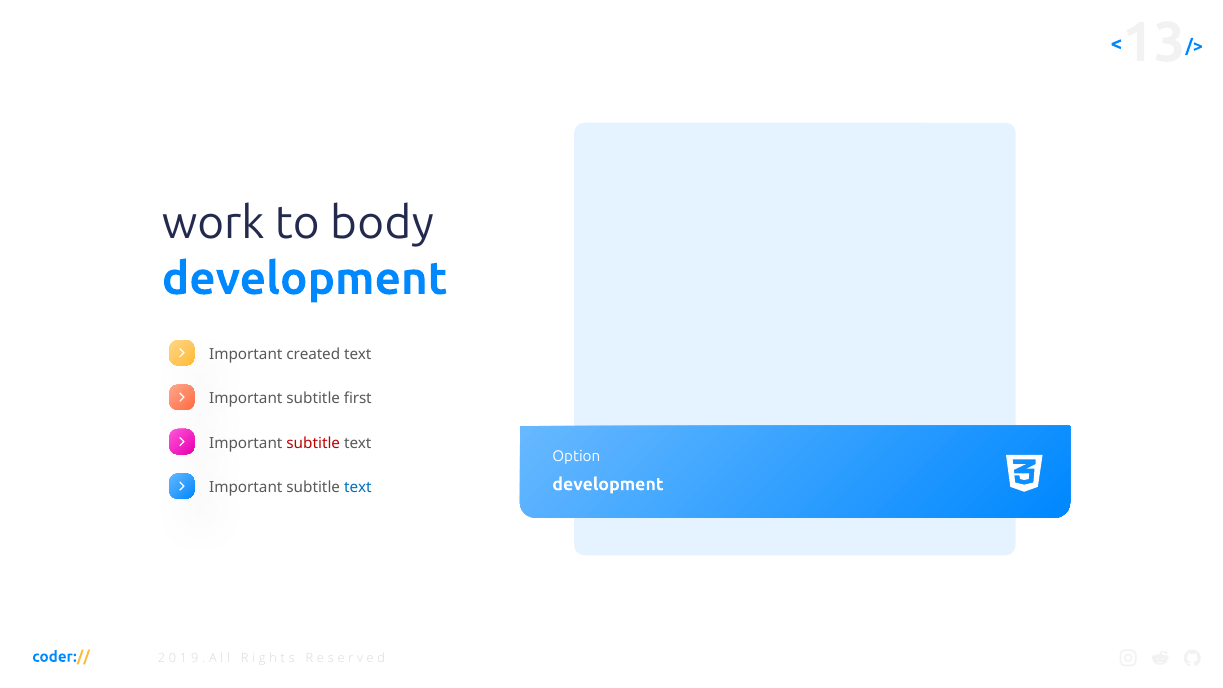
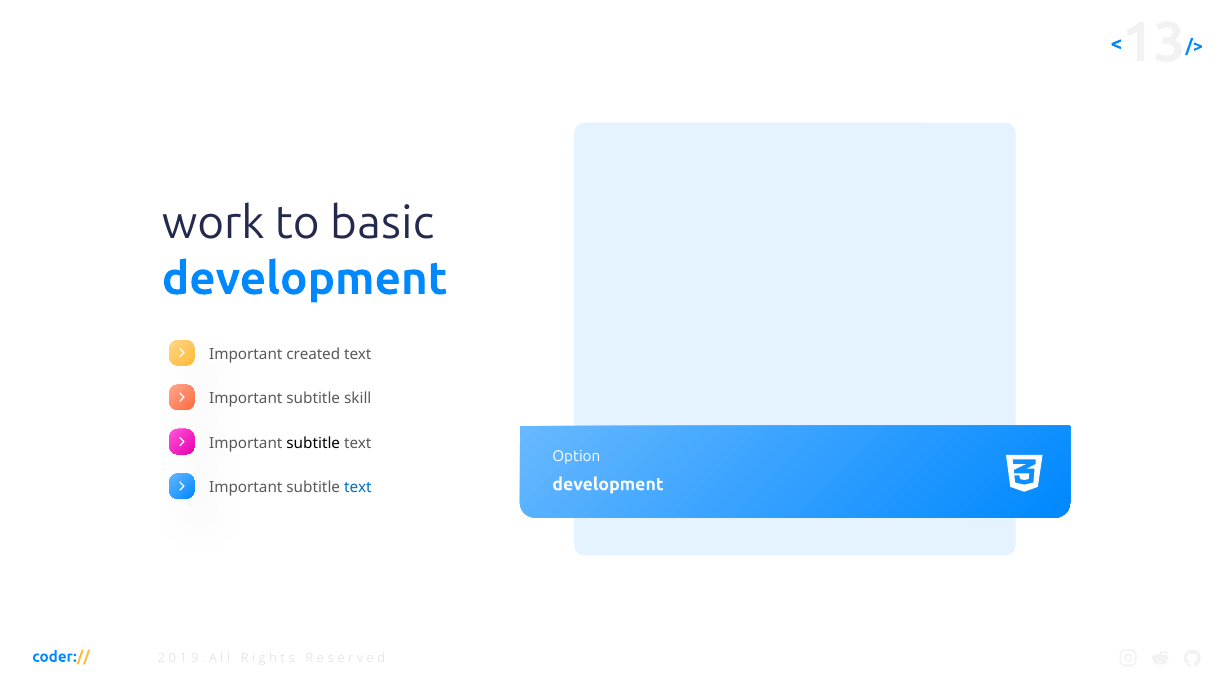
body: body -> basic
first: first -> skill
subtitle at (313, 443) colour: red -> black
